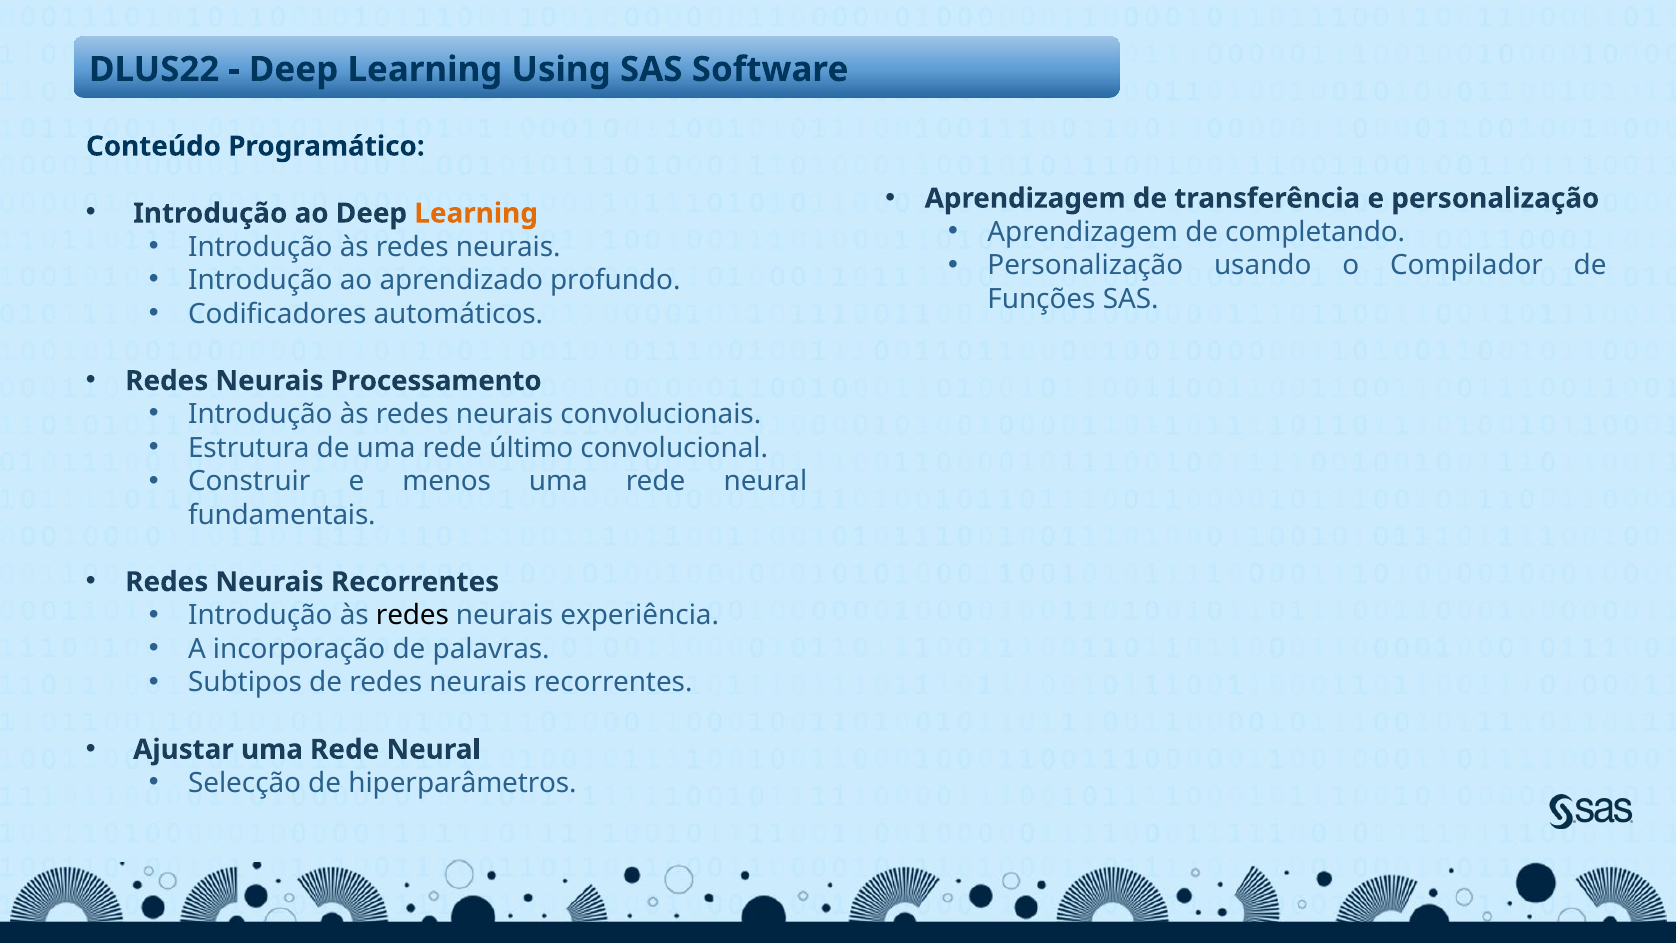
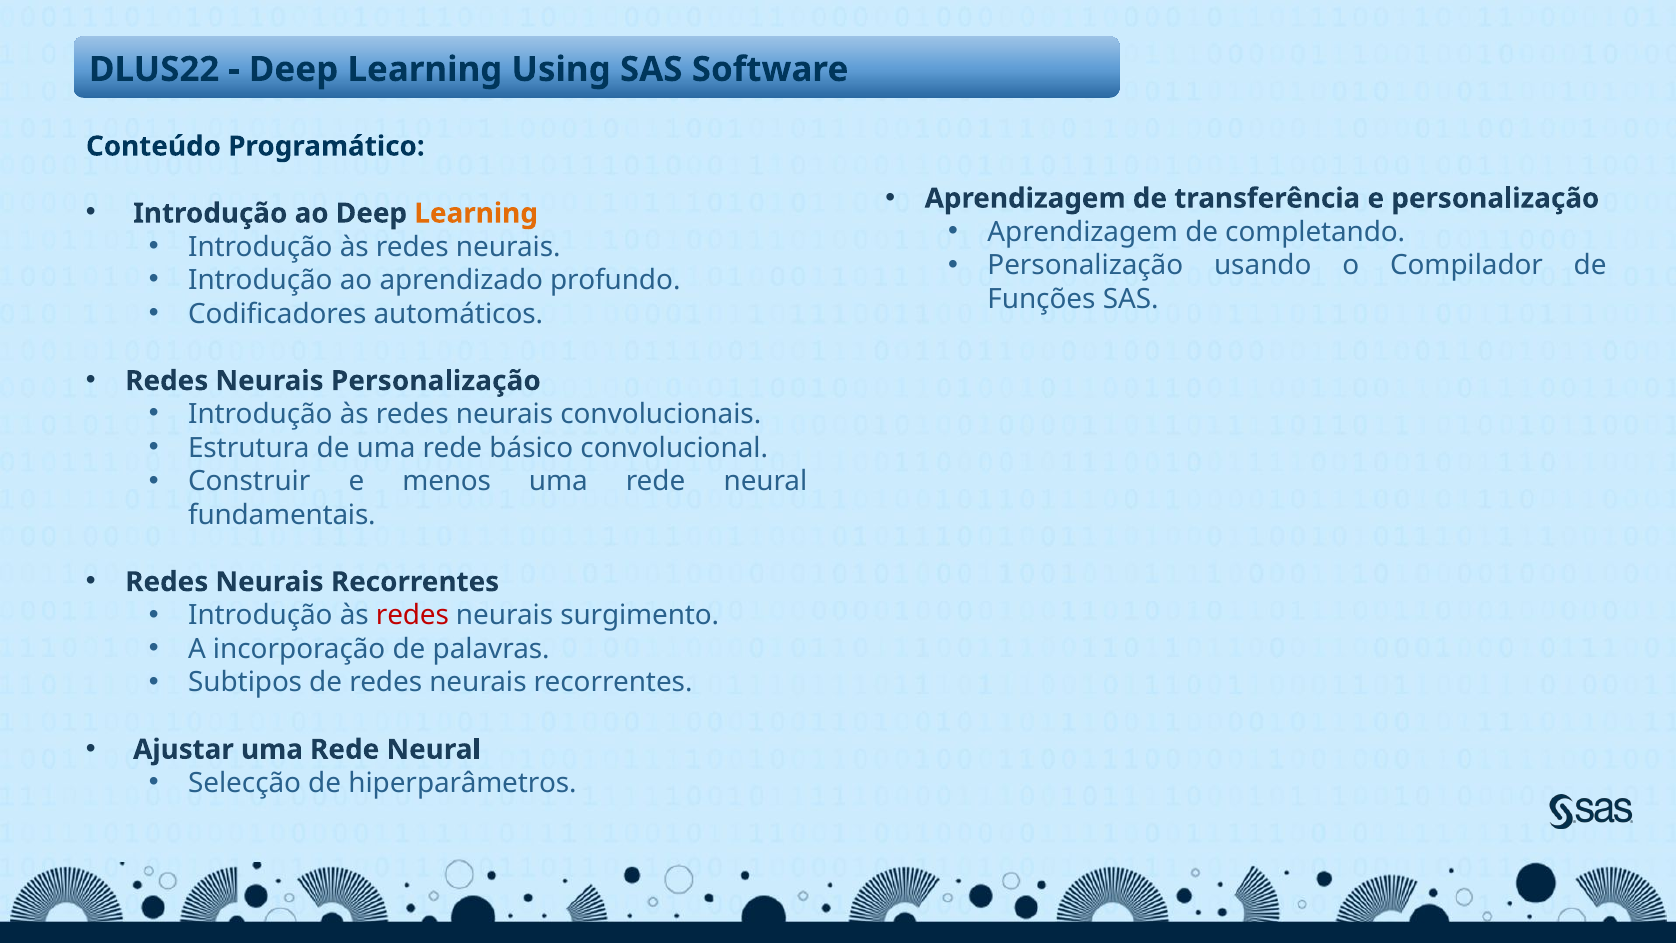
Neurais Processamento: Processamento -> Personalização
último: último -> básico
redes at (412, 615) colour: black -> red
experiência: experiência -> surgimento
